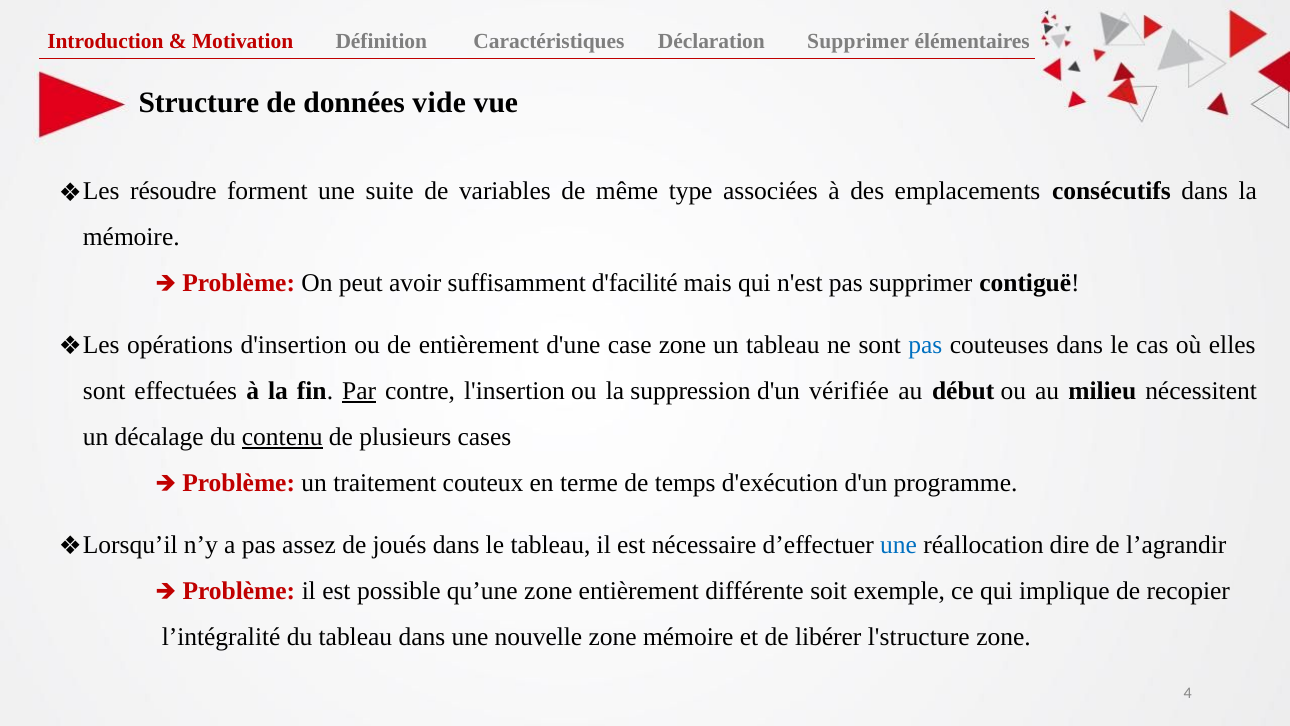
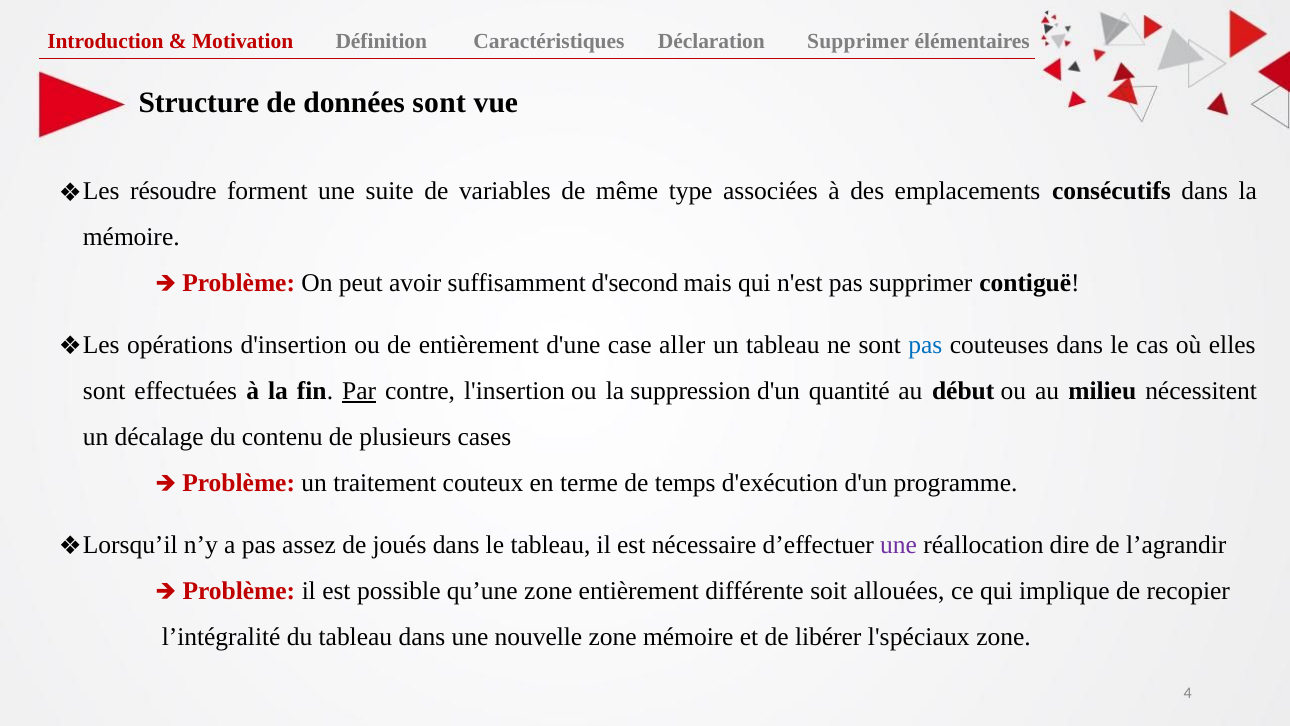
données vide: vide -> sont
d'facilité: d'facilité -> d'second
case zone: zone -> aller
vérifiée: vérifiée -> quantité
contenu underline: present -> none
une at (899, 545) colour: blue -> purple
exemple: exemple -> allouées
l'structure: l'structure -> l'spéciaux
